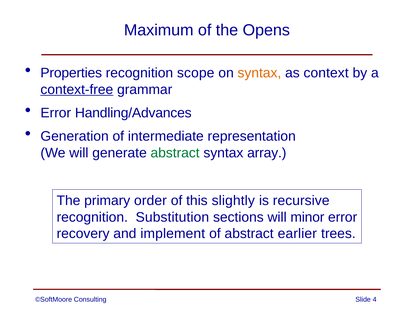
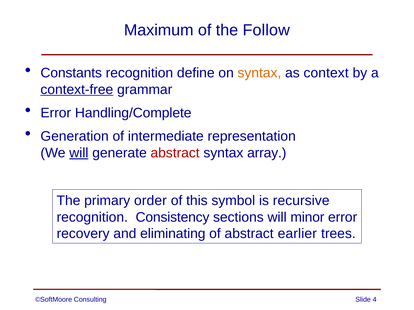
Opens: Opens -> Follow
Properties: Properties -> Constants
scope: scope -> define
Handling/Advances: Handling/Advances -> Handling/Complete
will at (79, 153) underline: none -> present
abstract at (175, 153) colour: green -> red
slightly: slightly -> symbol
Substitution: Substitution -> Consistency
implement: implement -> eliminating
